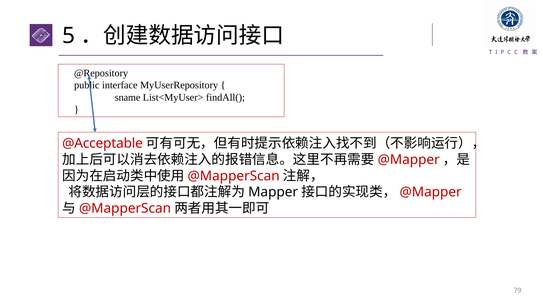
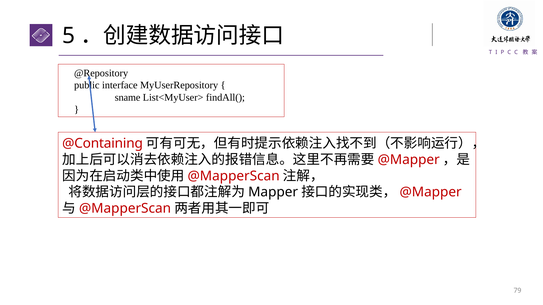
@Acceptable: @Acceptable -> @Containing
